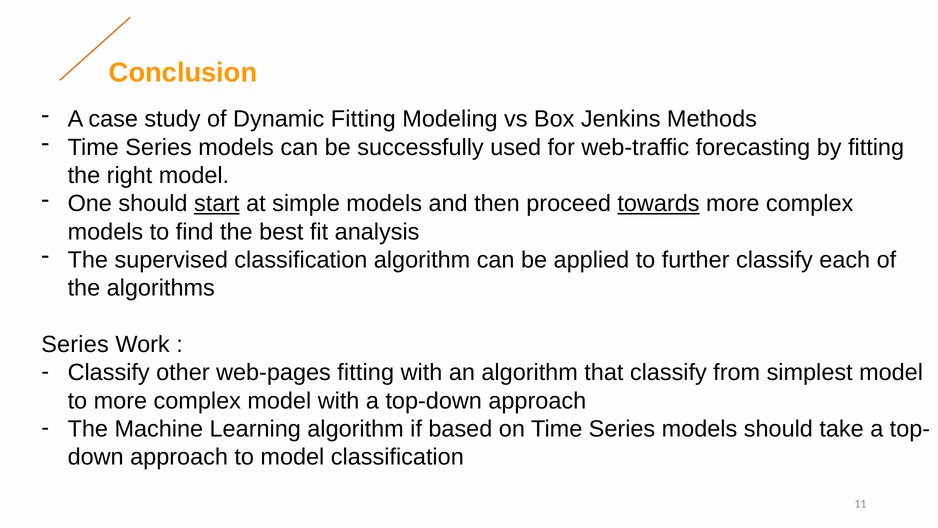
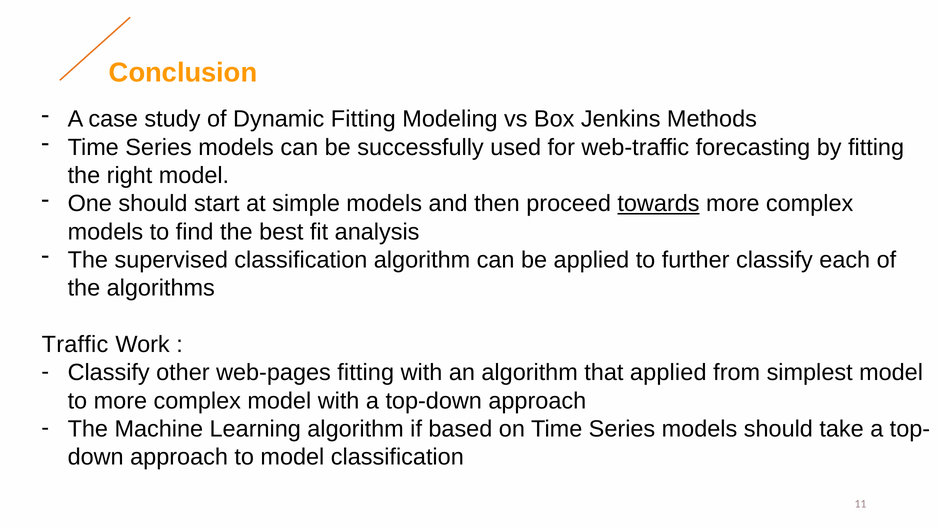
start underline: present -> none
Series at (75, 344): Series -> Traffic
that classify: classify -> applied
